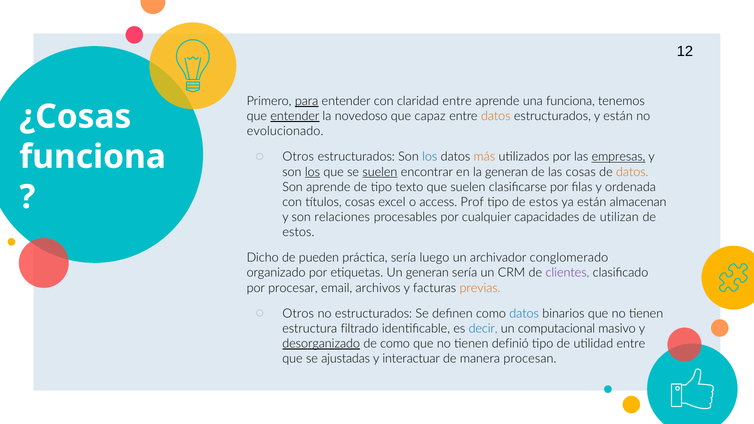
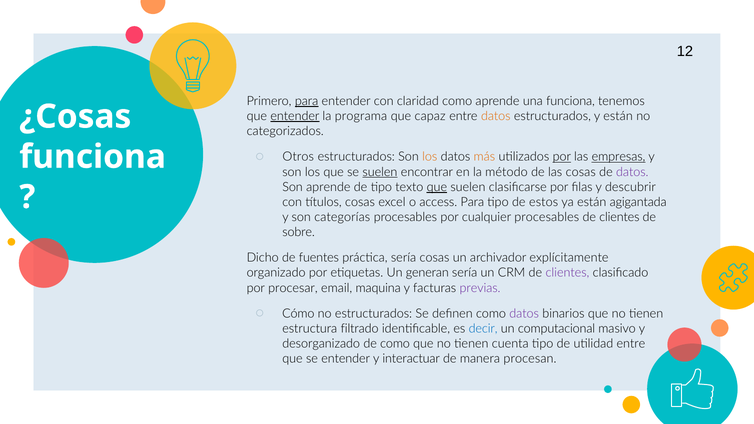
claridad entre: entre -> como
novedoso: novedoso -> programa
evolucionado: evolucionado -> categorizados
los at (430, 157) colour: blue -> orange
por at (562, 157) underline: none -> present
los at (312, 172) underline: present -> none
la generan: generan -> método
datos at (632, 172) colour: orange -> purple
que at (437, 187) underline: none -> present
ordenada: ordenada -> descubrir
access Prof: Prof -> Para
almacenan: almacenan -> agigantada
relaciones: relaciones -> categorías
cualquier capacidades: capacidades -> procesables
utilizan at (619, 217): utilizan -> clientes
estos at (298, 232): estos -> sobre
pueden: pueden -> fuentes
sería luego: luego -> cosas
conglomerado: conglomerado -> explícitamente
archivos: archivos -> maquina
previas colour: orange -> purple
Otros at (298, 314): Otros -> Cómo
datos at (524, 314) colour: blue -> purple
desorganizado underline: present -> none
definió: definió -> cuenta
se ajustadas: ajustadas -> entender
